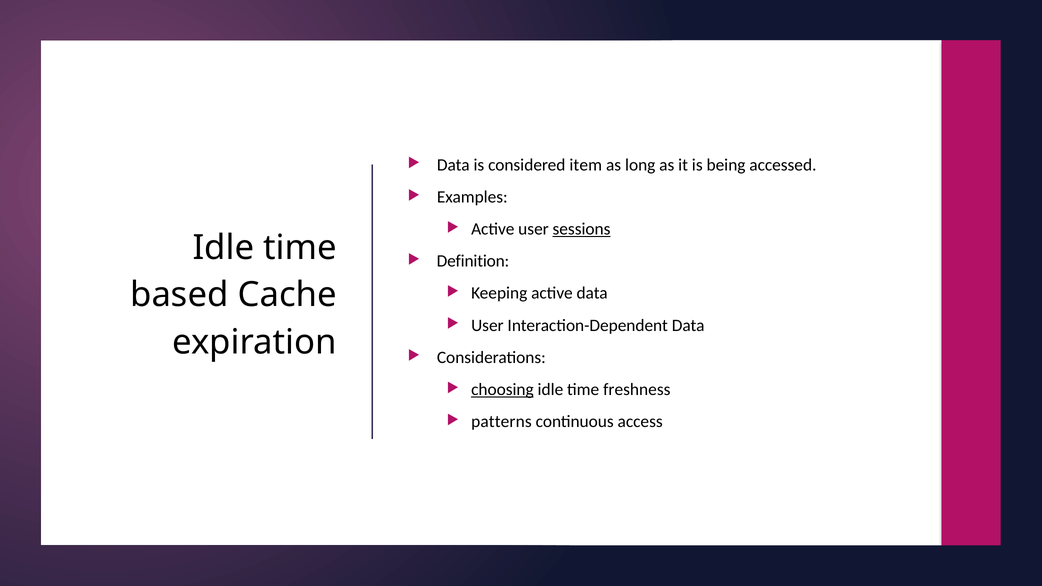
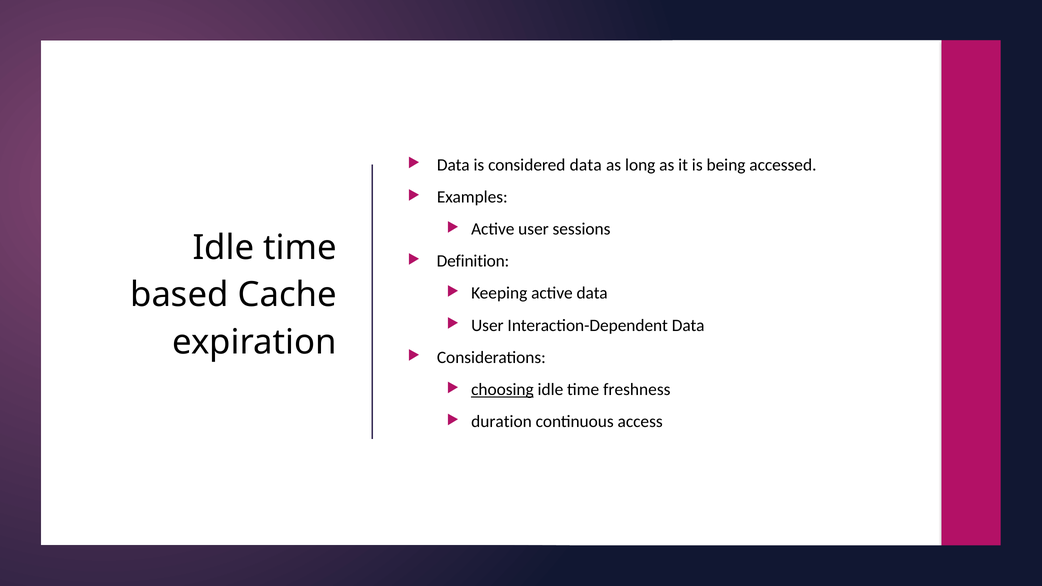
considered item: item -> data
sessions underline: present -> none
patterns: patterns -> duration
